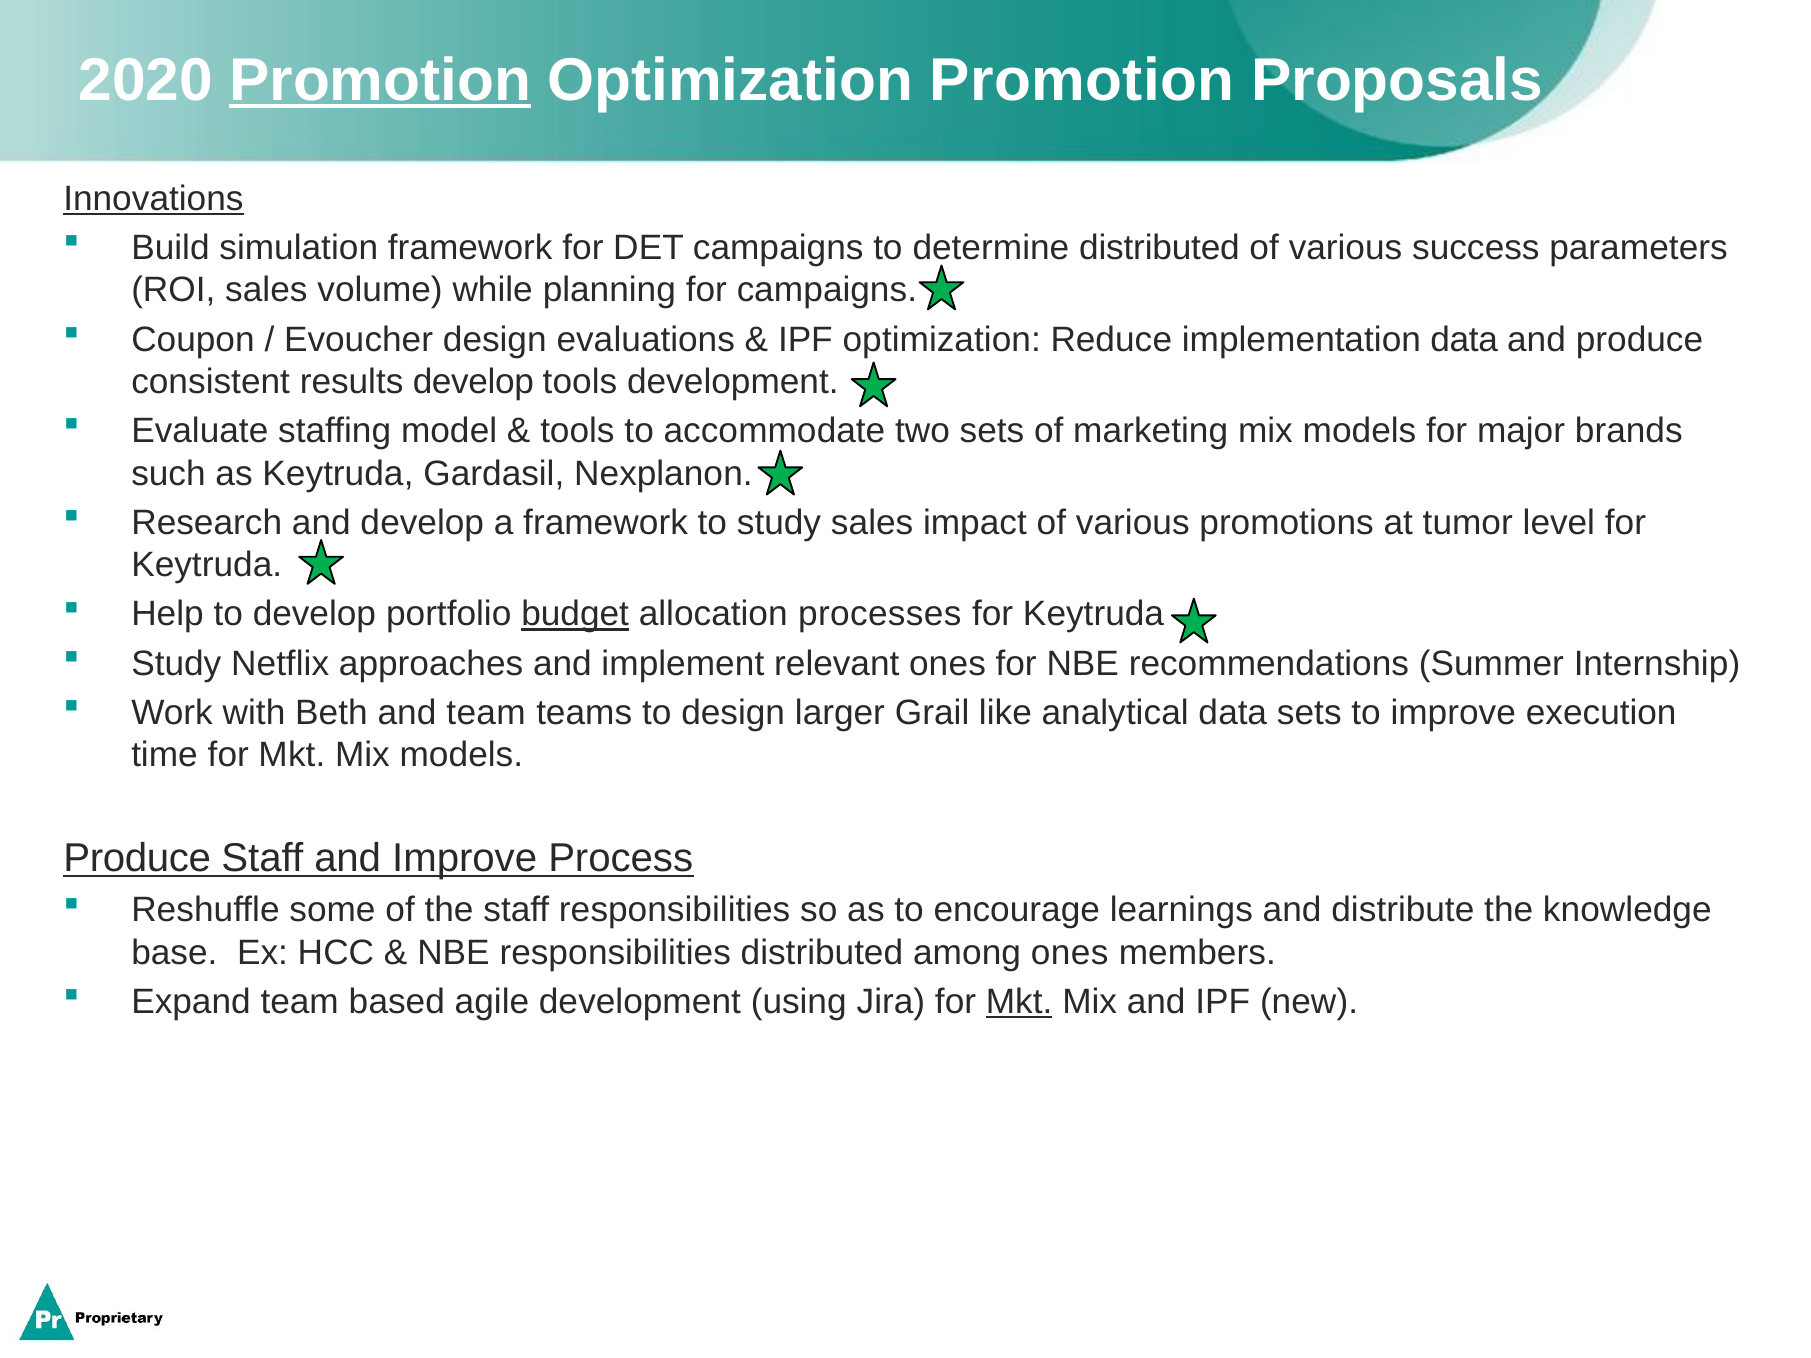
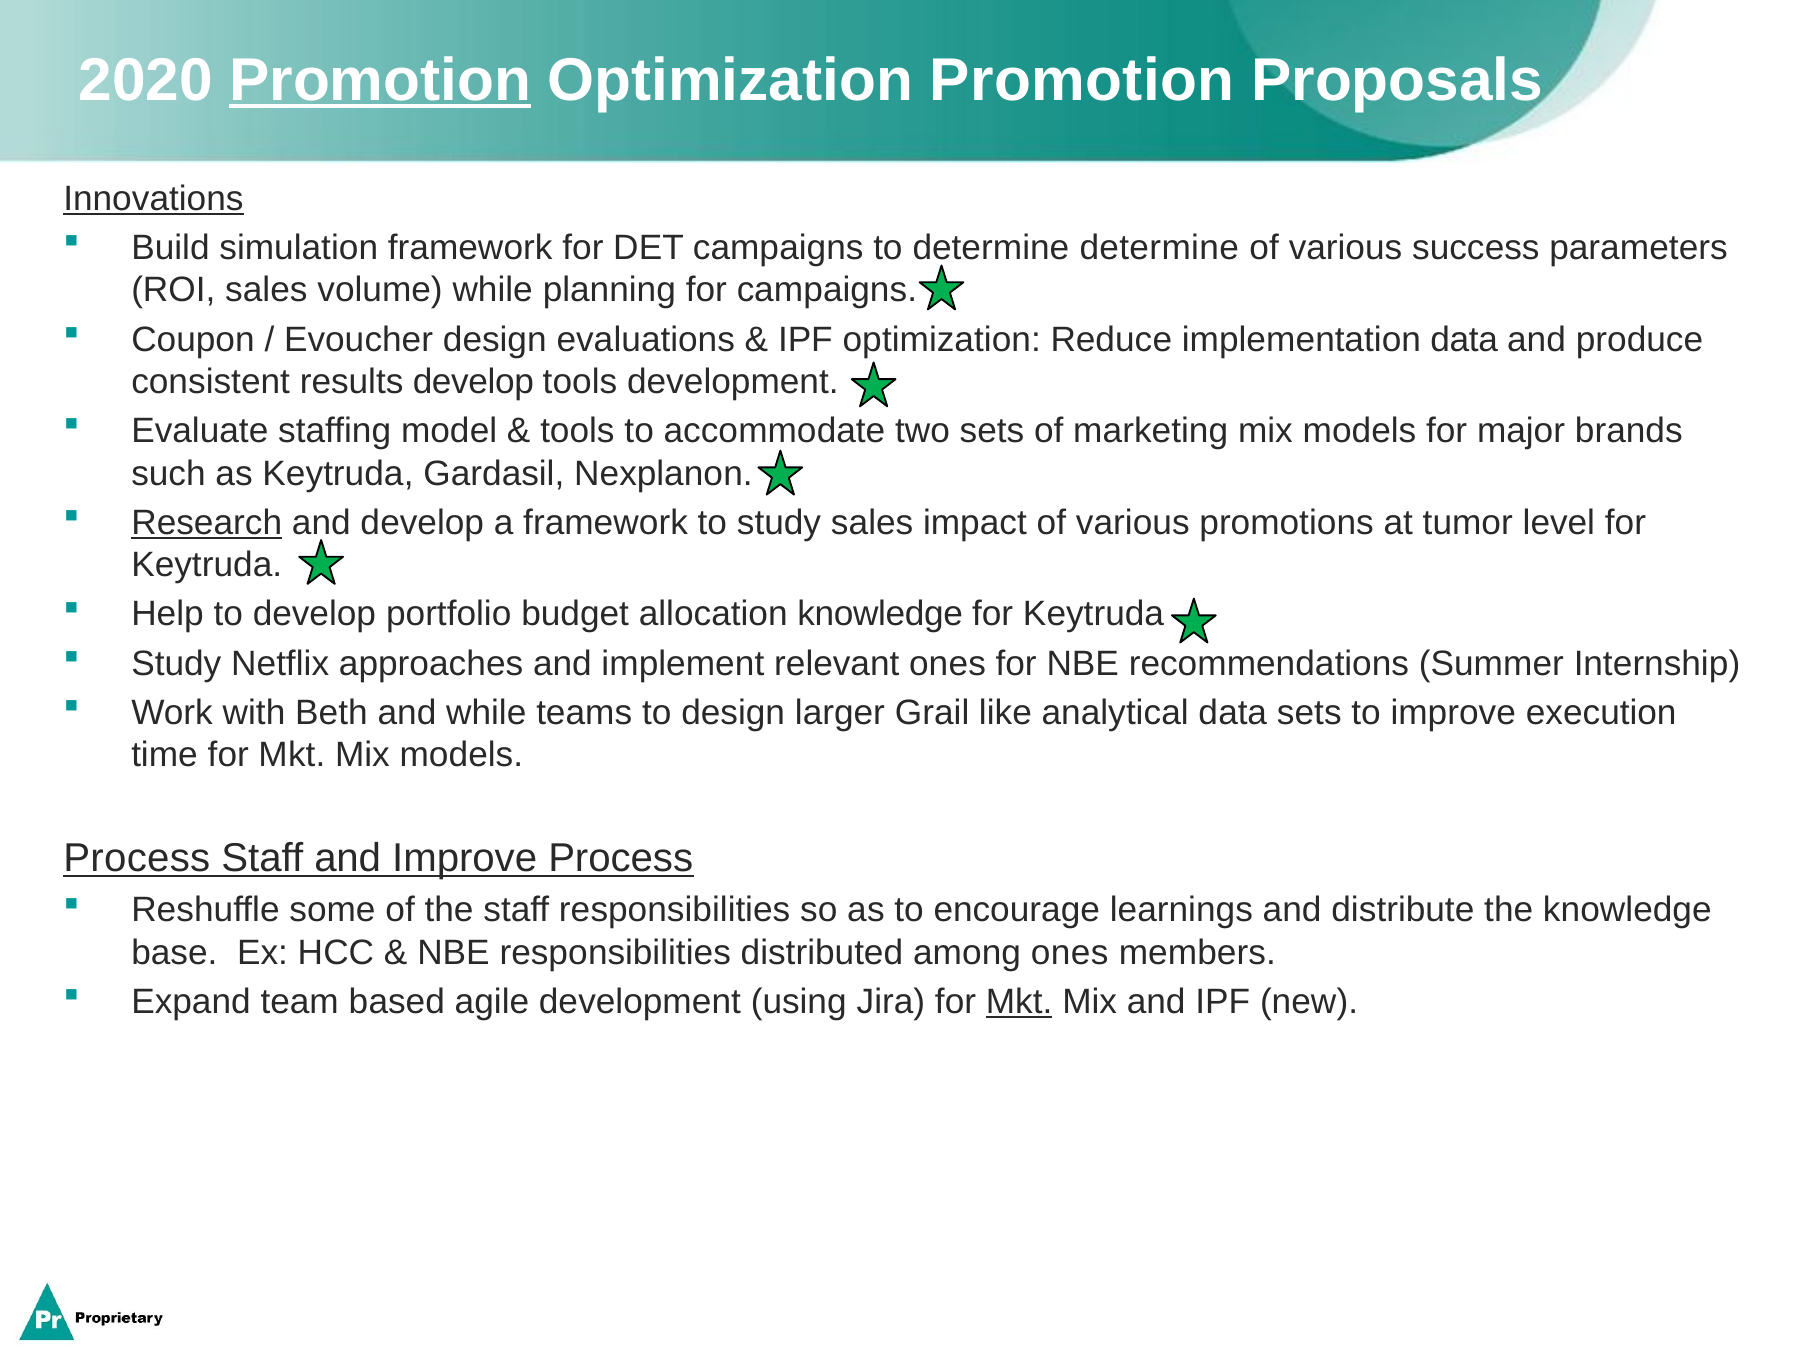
determine distributed: distributed -> determine
Research underline: none -> present
budget underline: present -> none
allocation processes: processes -> knowledge
and team: team -> while
Produce at (137, 858): Produce -> Process
